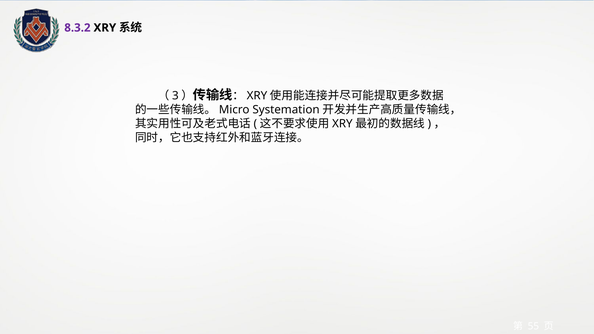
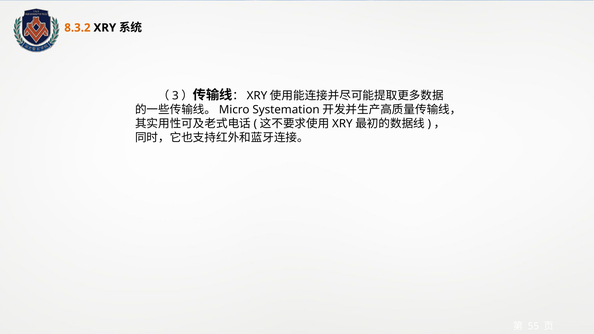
8.3.2 colour: purple -> orange
